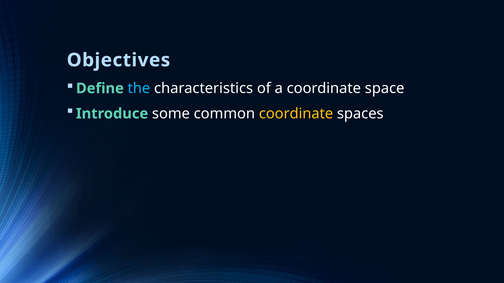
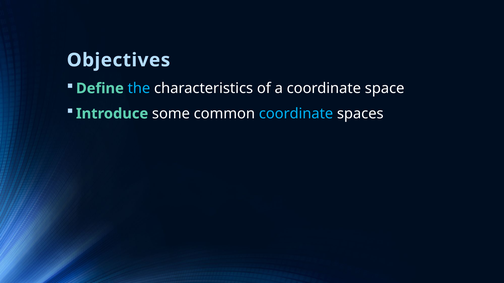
coordinate at (296, 114) colour: yellow -> light blue
